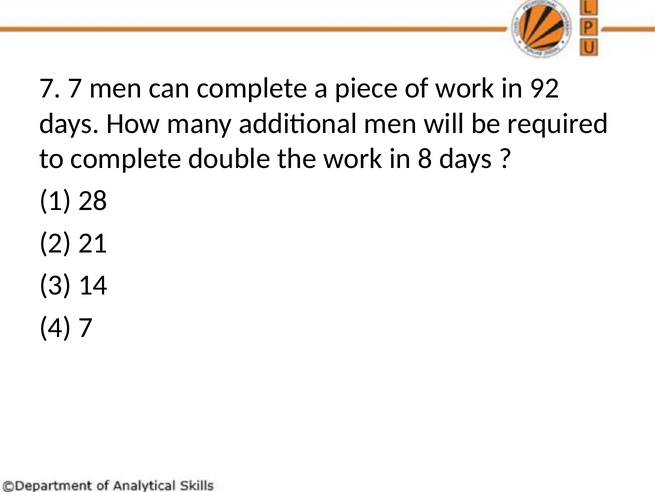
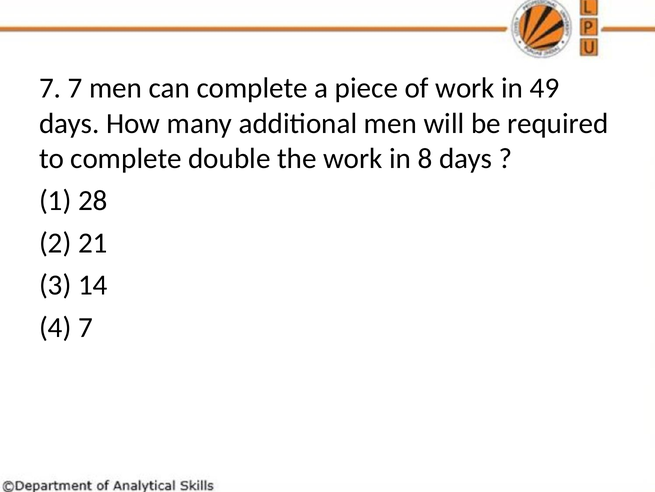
92: 92 -> 49
